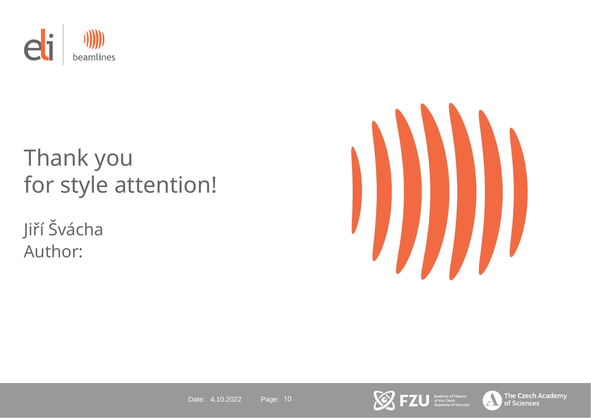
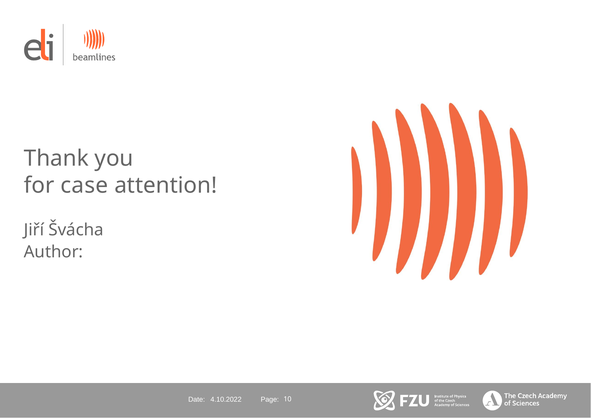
style: style -> case
